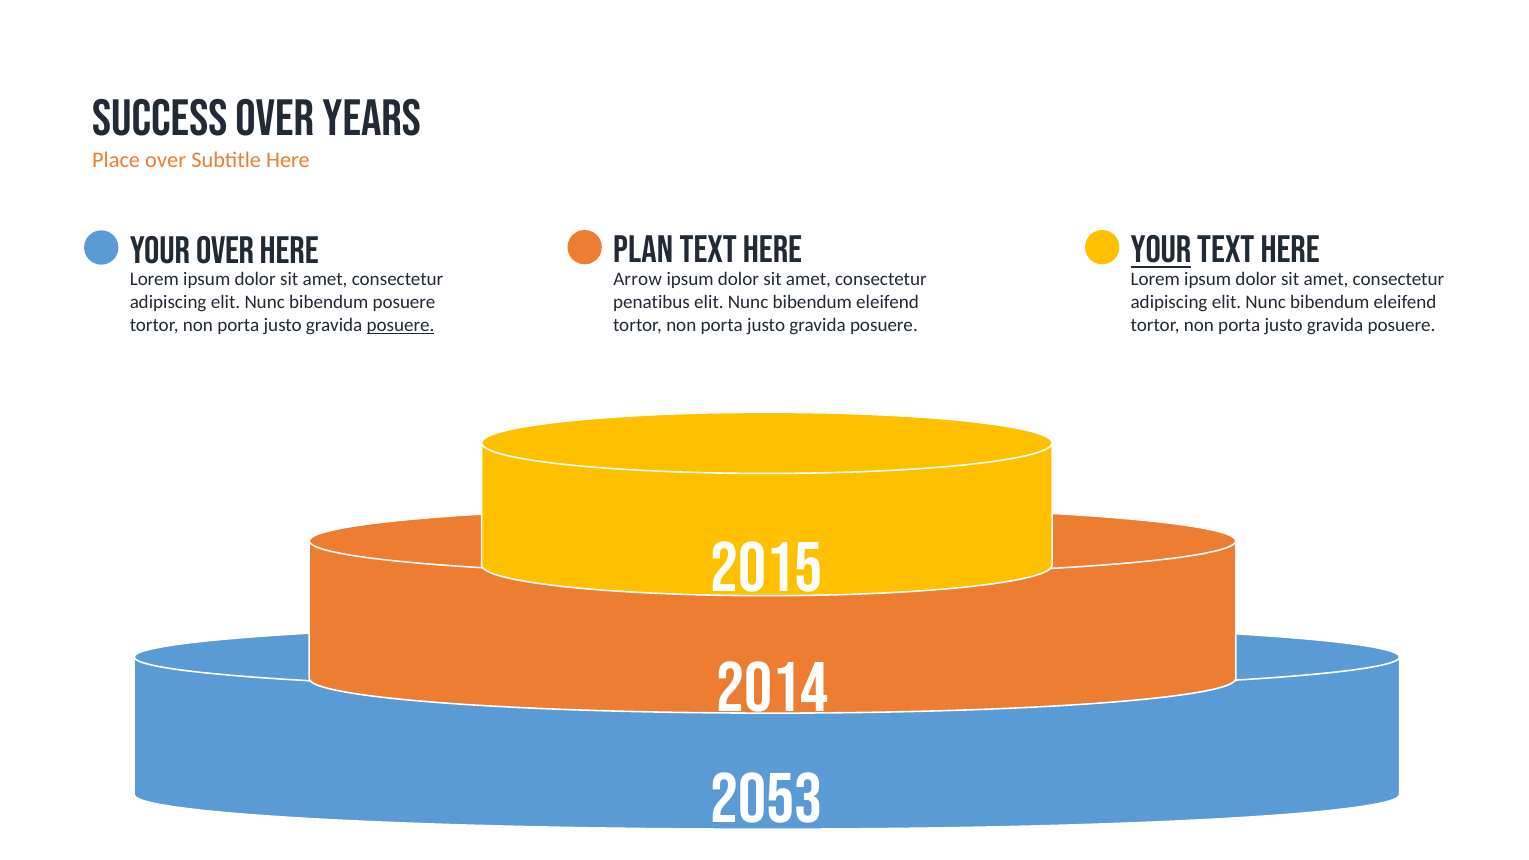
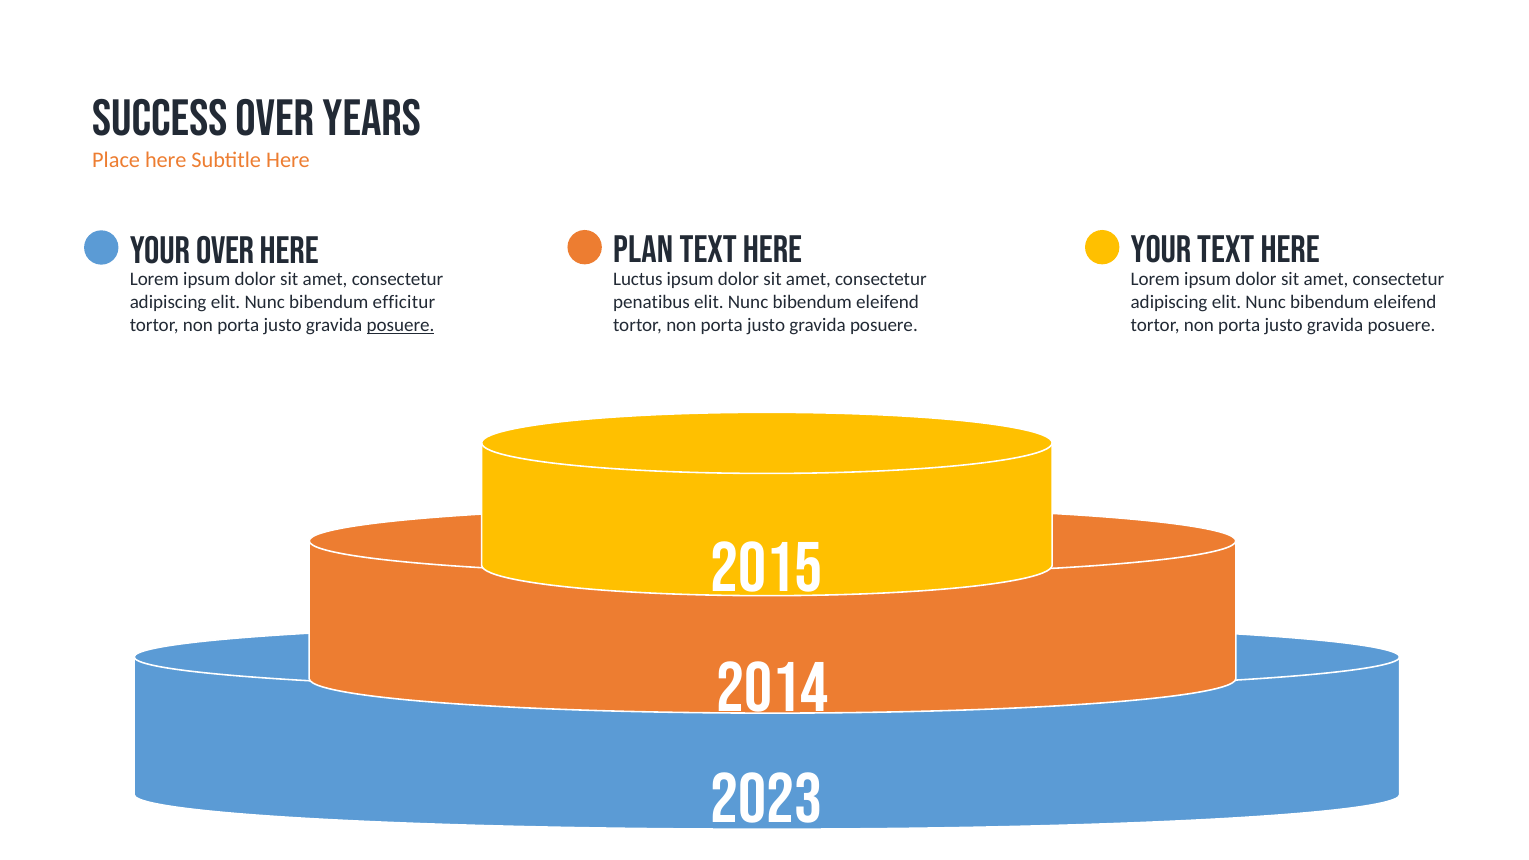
Place over: over -> here
Your at (1161, 250) underline: present -> none
Arrow: Arrow -> Luctus
bibendum posuere: posuere -> efficitur
2053: 2053 -> 2023
